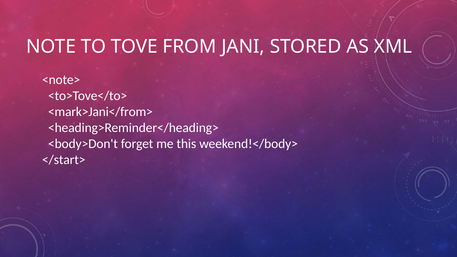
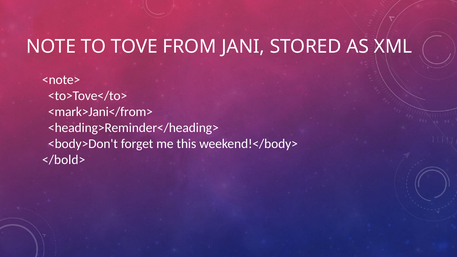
</start>: </start> -> </bold>
